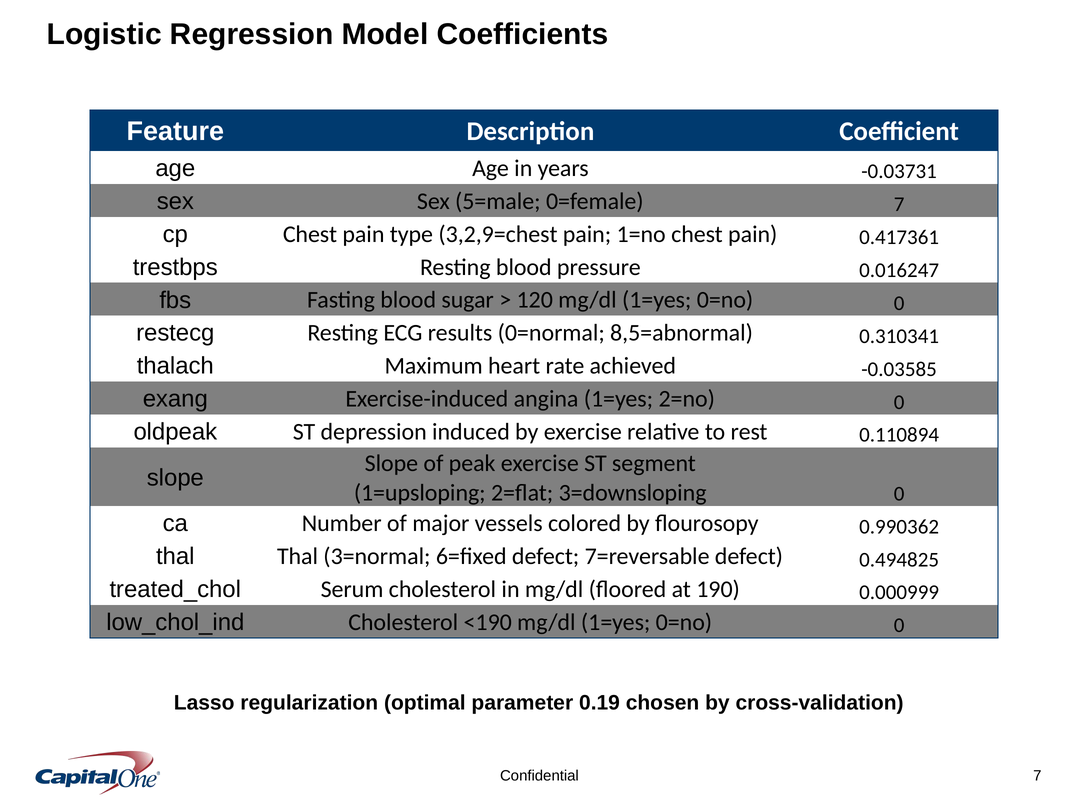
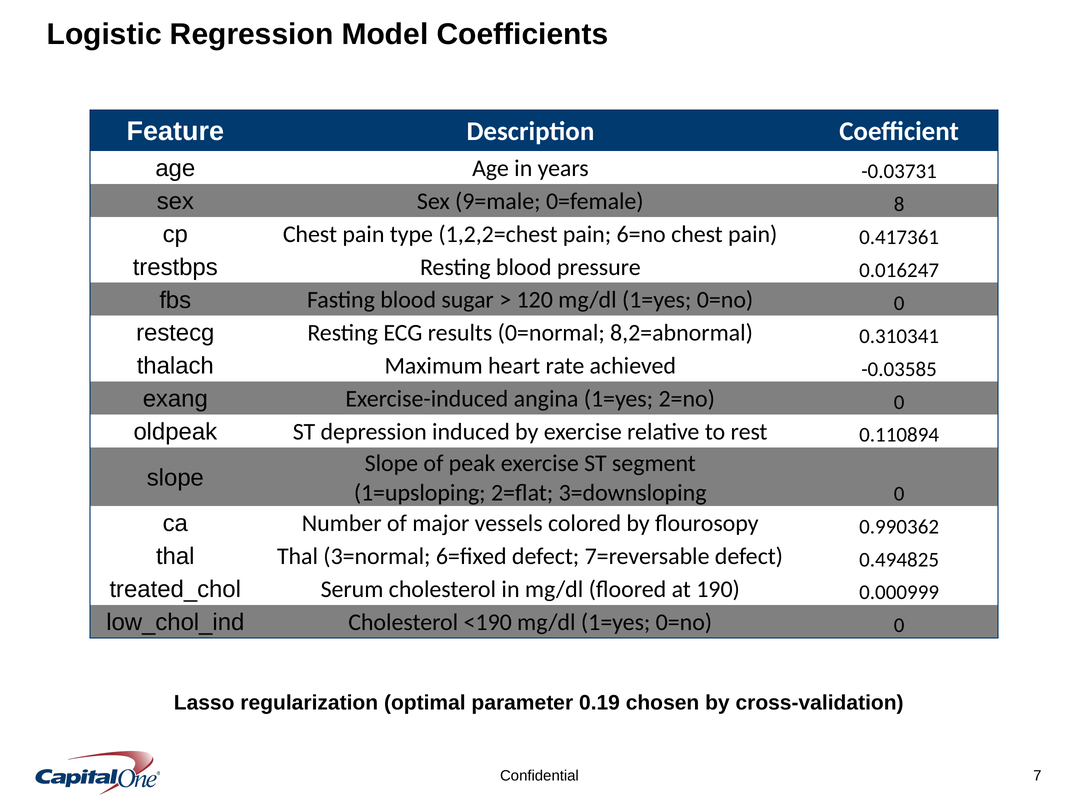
5=male: 5=male -> 9=male
0=female 7: 7 -> 8
3,2,9=chest: 3,2,9=chest -> 1,2,2=chest
1=no: 1=no -> 6=no
8,5=abnormal: 8,5=abnormal -> 8,2=abnormal
